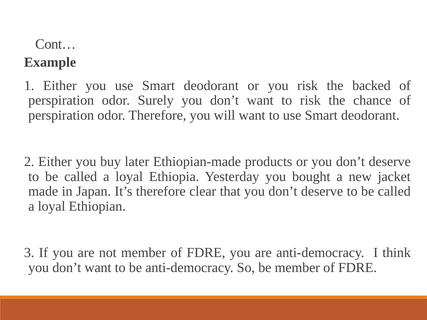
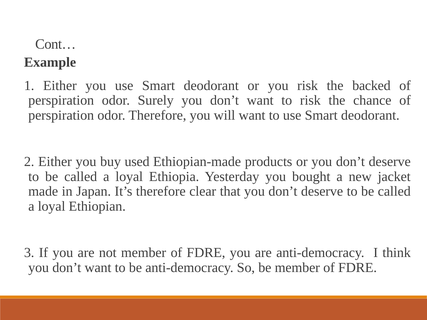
later: later -> used
